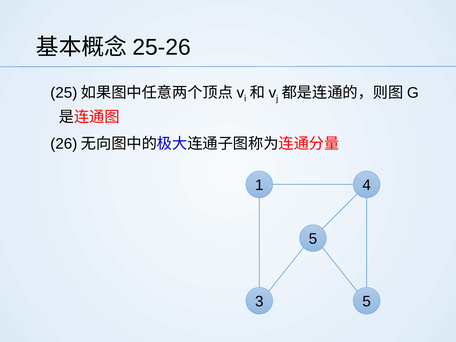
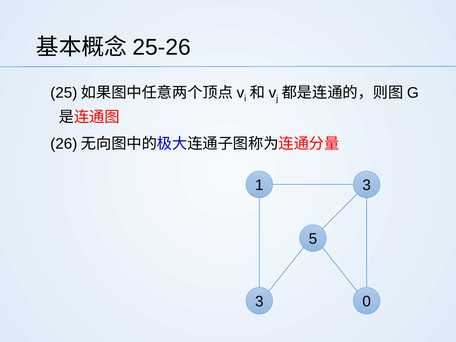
1 4: 4 -> 3
3 5: 5 -> 0
